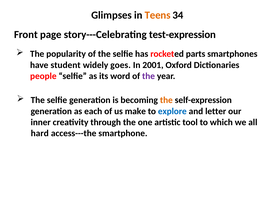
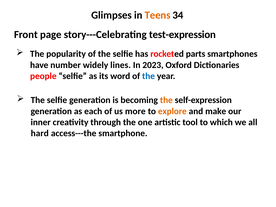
student: student -> number
goes: goes -> lines
2001: 2001 -> 2023
the at (149, 76) colour: purple -> blue
make: make -> more
explore colour: blue -> orange
letter: letter -> make
